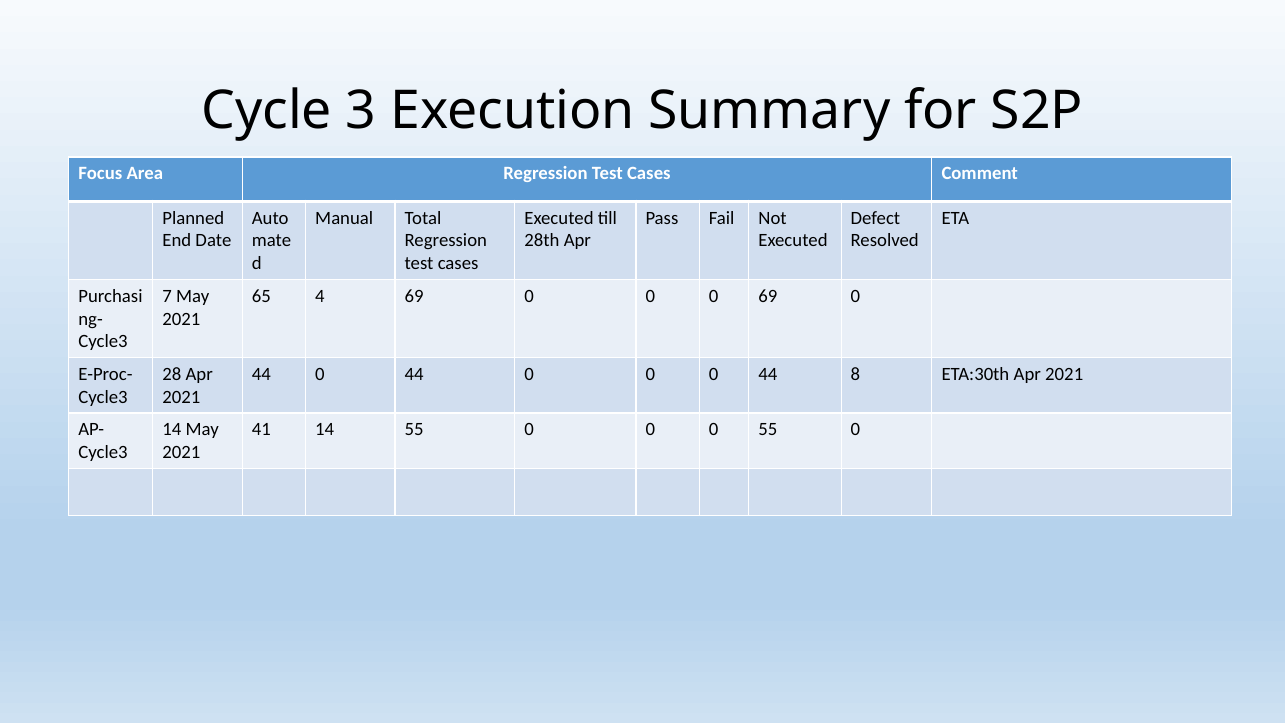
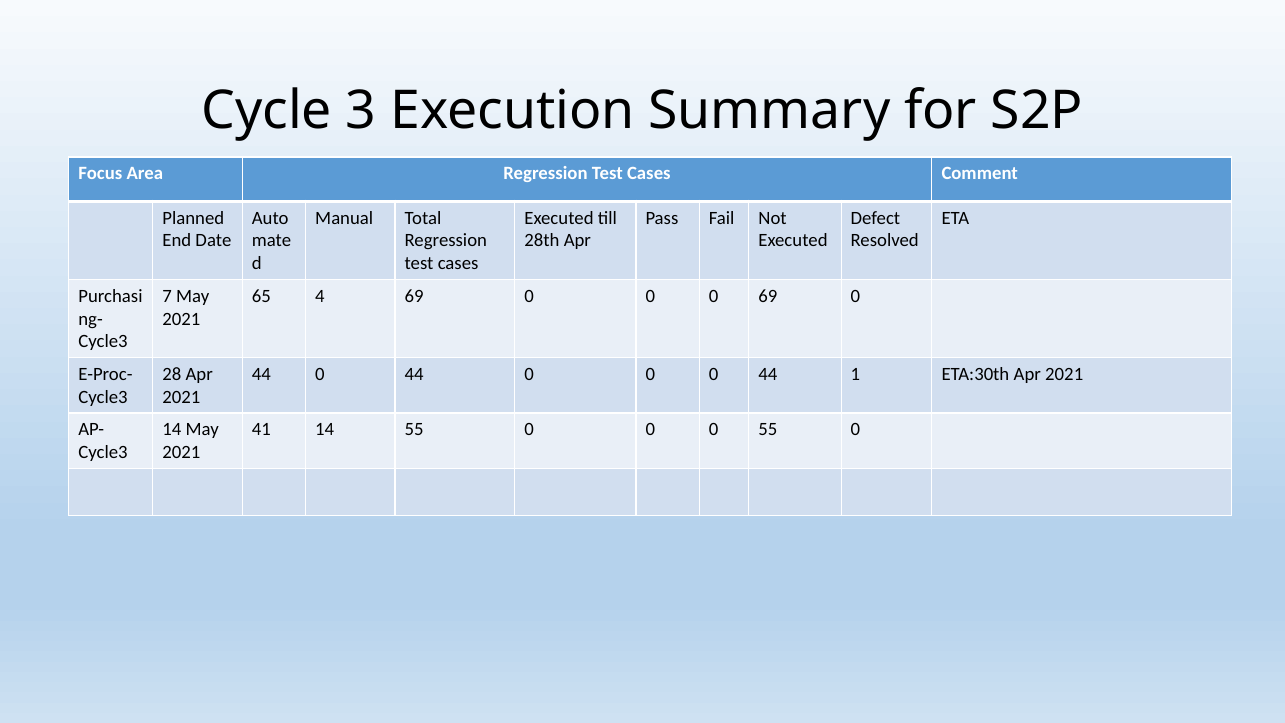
8: 8 -> 1
